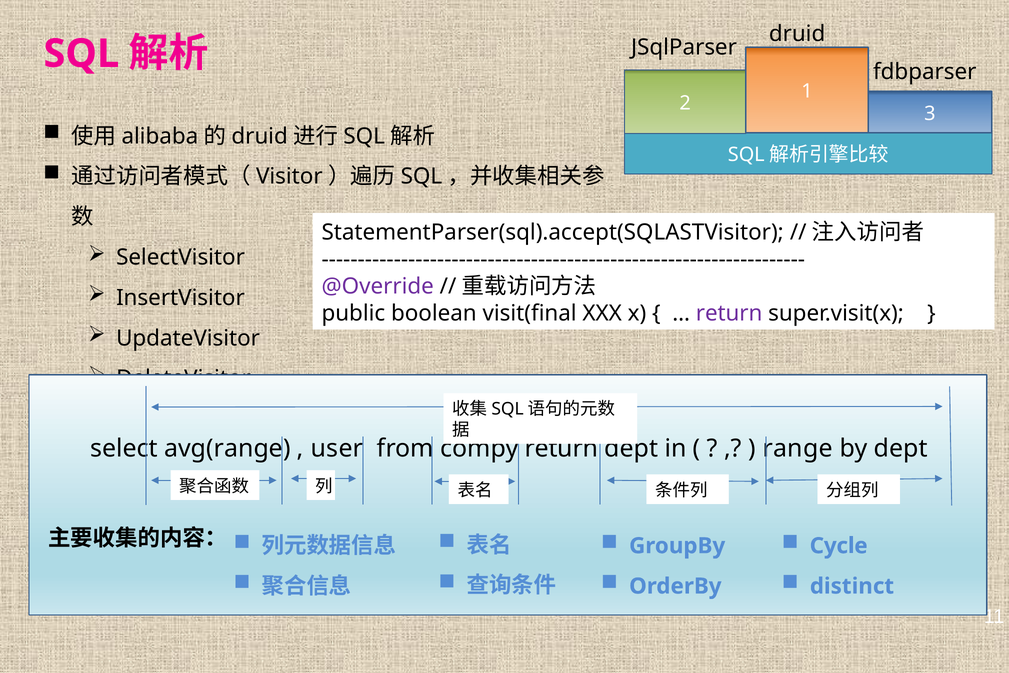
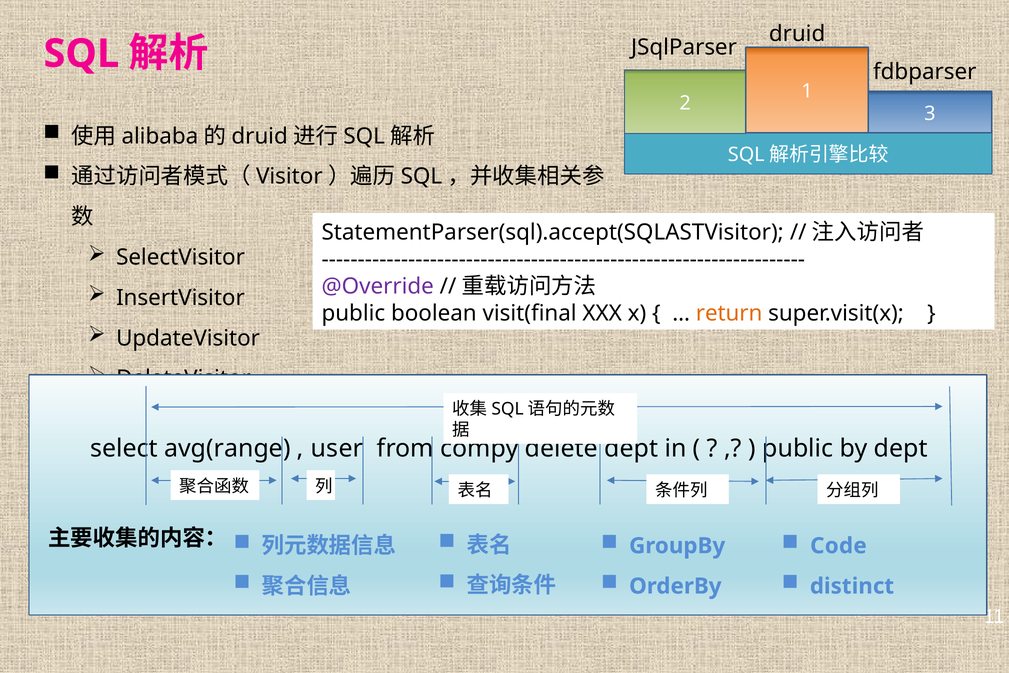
return at (729, 313) colour: purple -> orange
compy return: return -> delete
range at (798, 448): range -> public
Cycle: Cycle -> Code
